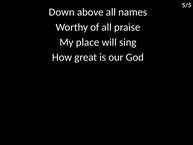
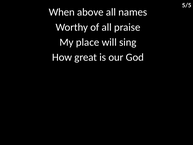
Down: Down -> When
